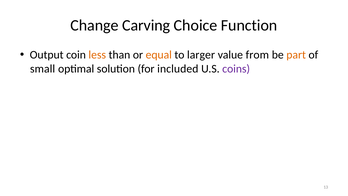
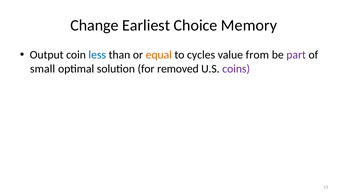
Carving: Carving -> Earliest
Function: Function -> Memory
less colour: orange -> blue
larger: larger -> cycles
part colour: orange -> purple
included: included -> removed
